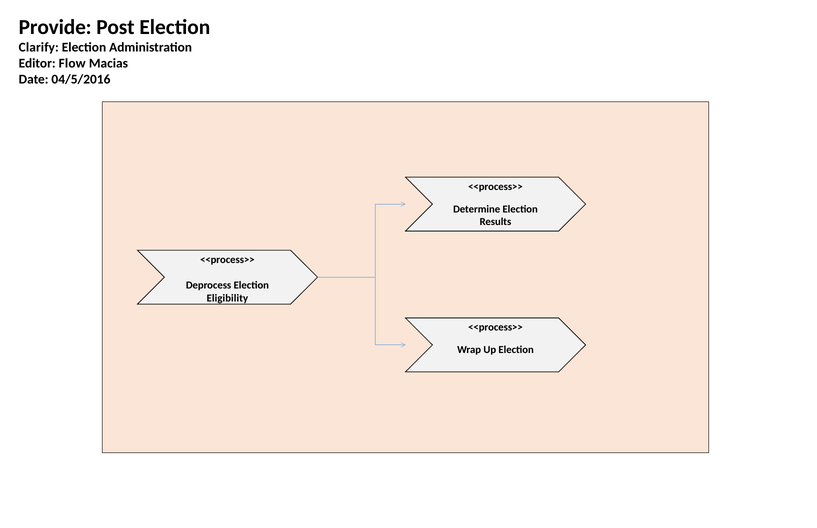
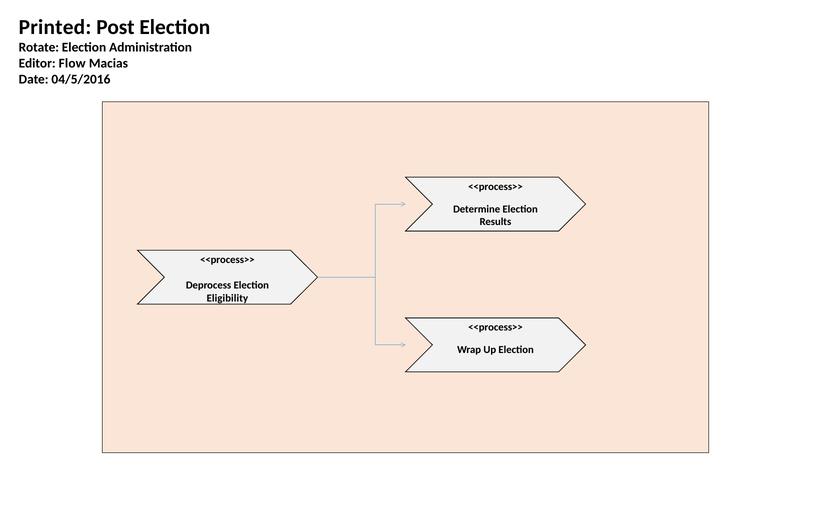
Provide: Provide -> Printed
Clarify: Clarify -> Rotate
